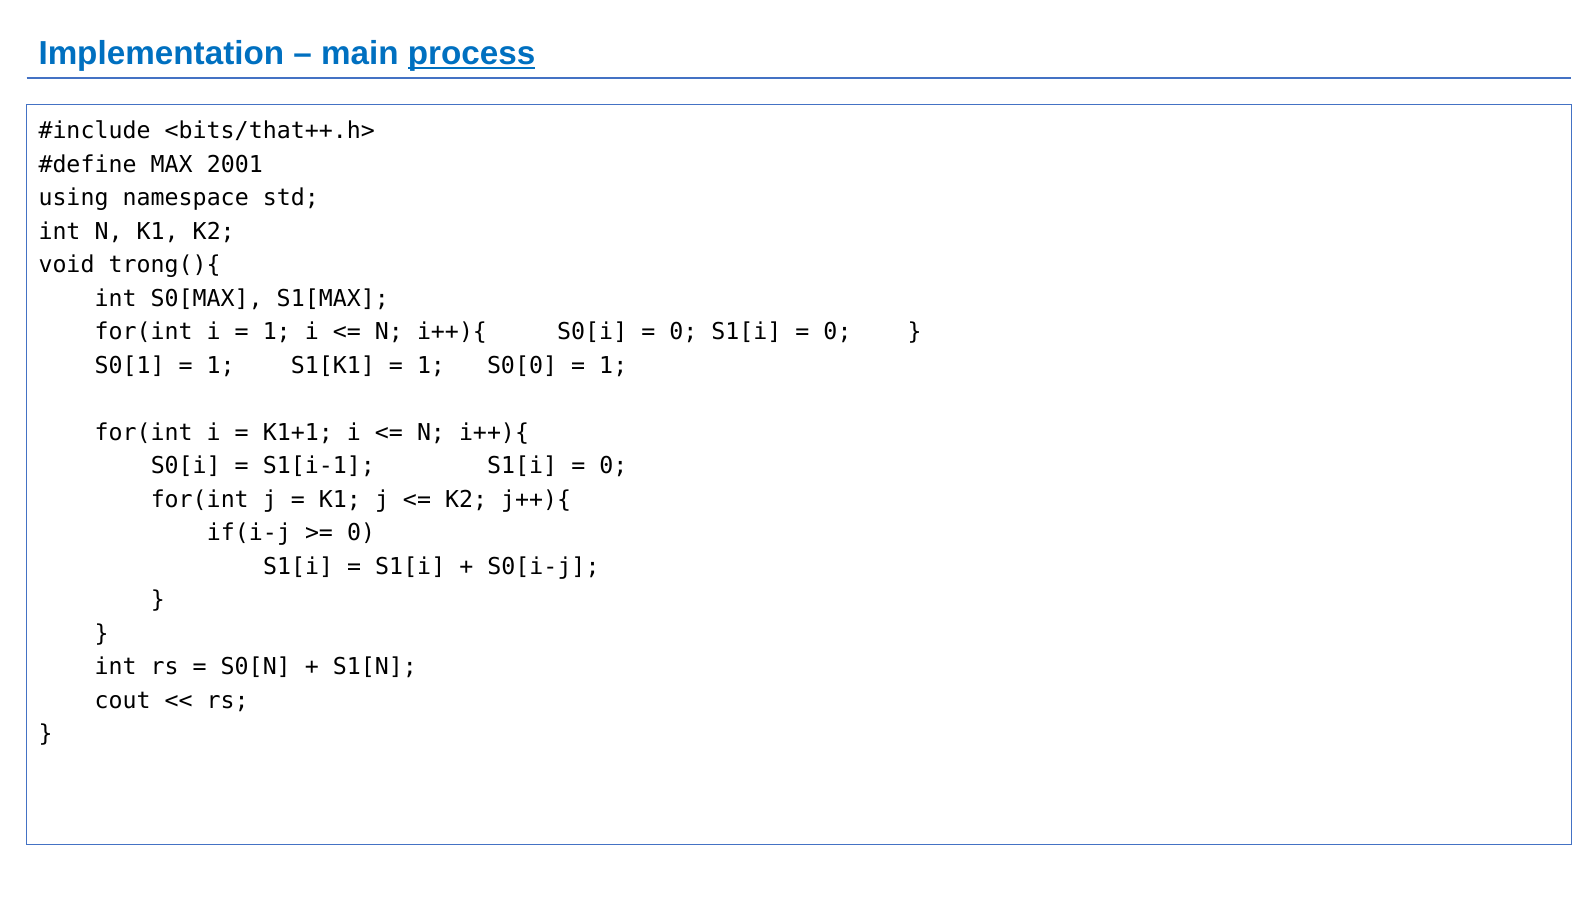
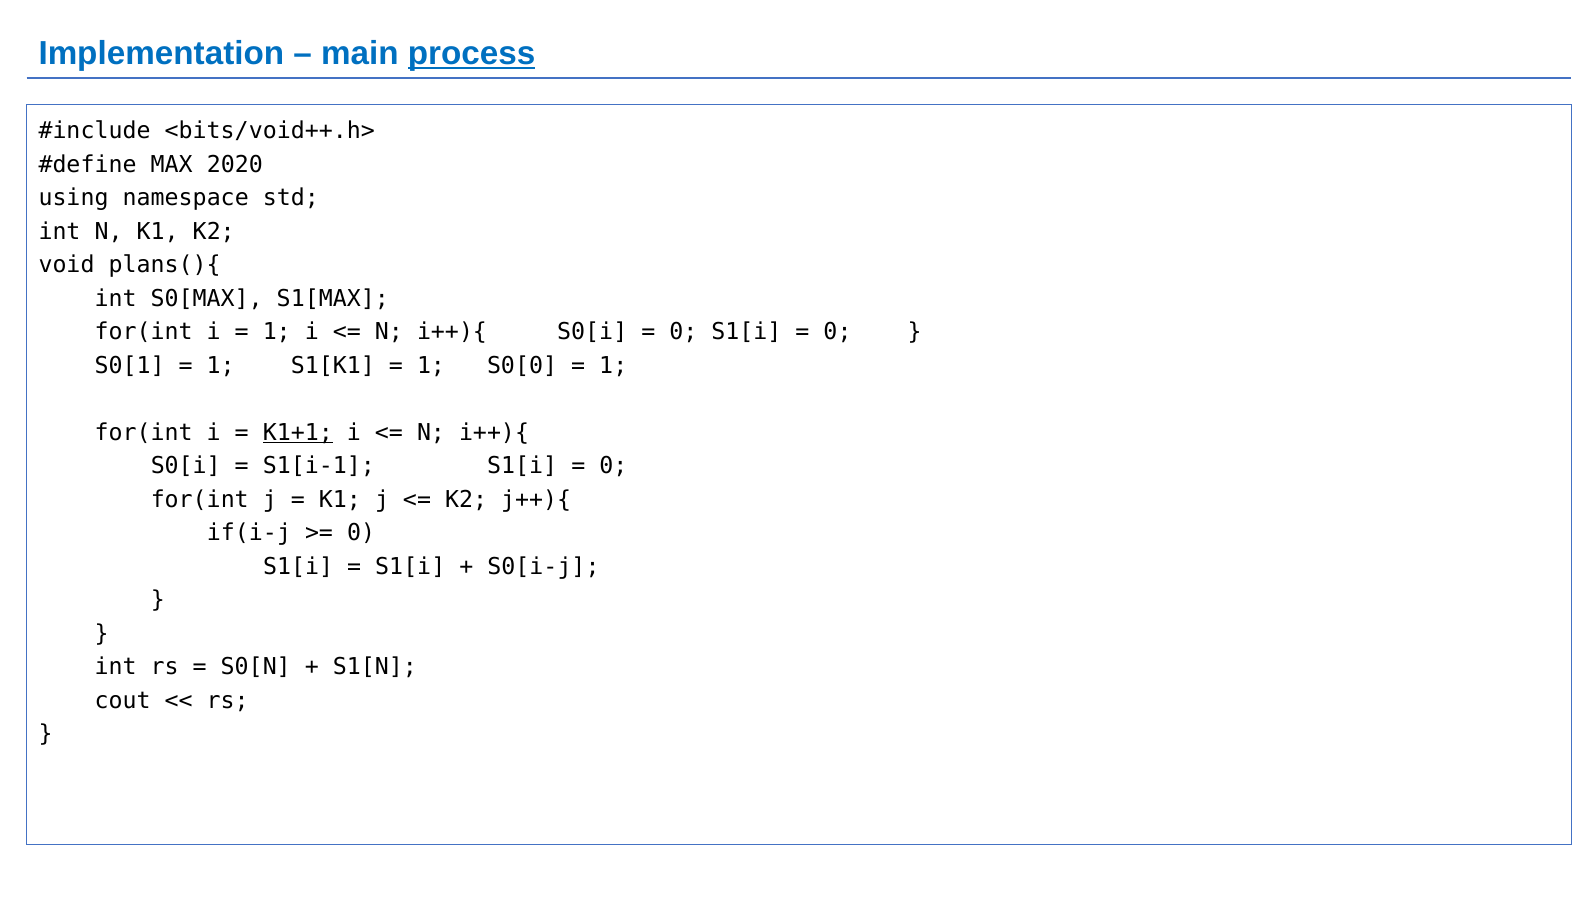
<bits/that++.h>: <bits/that++.h> -> <bits/void++.h>
2001: 2001 -> 2020
trong(){: trong(){ -> plans(){
K1+1 underline: none -> present
